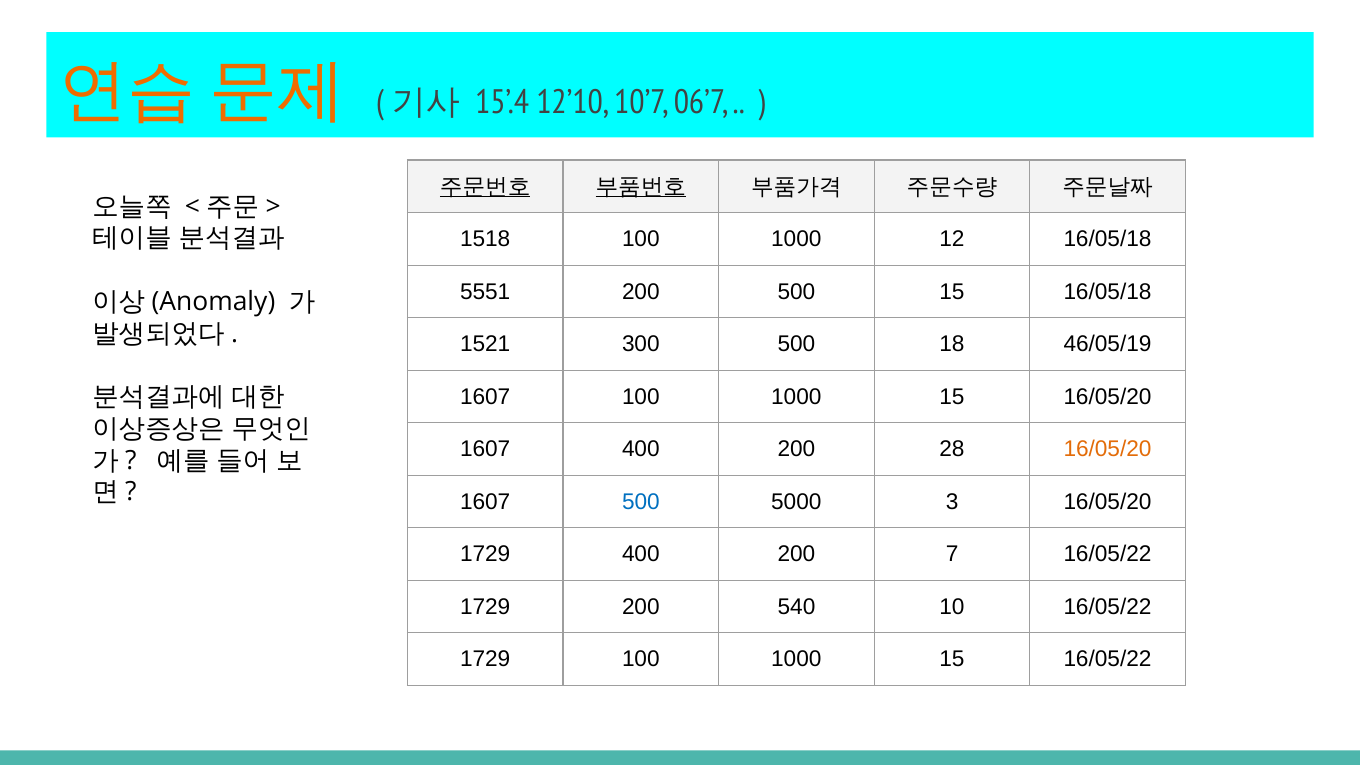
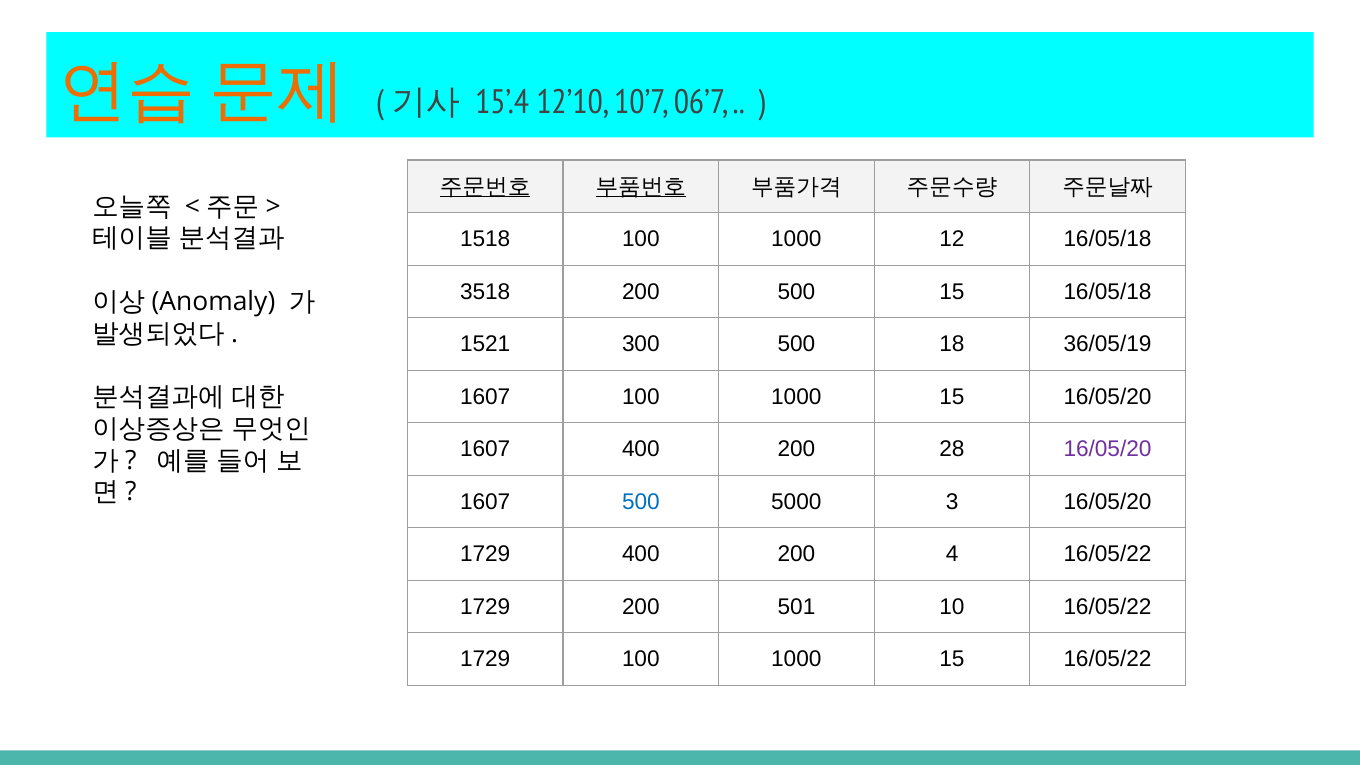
5551: 5551 -> 3518
46/05/19: 46/05/19 -> 36/05/19
16/05/20 at (1108, 449) colour: orange -> purple
7: 7 -> 4
540: 540 -> 501
